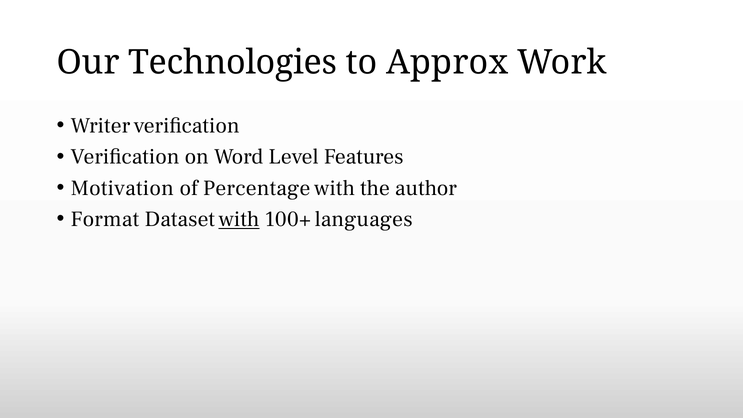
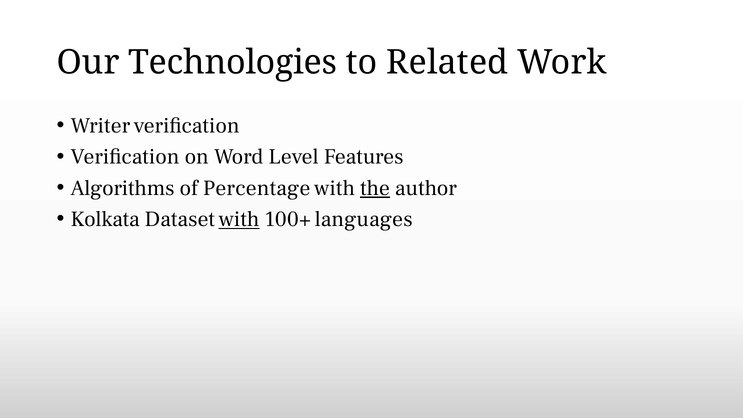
Approx: Approx -> Related
Motivation: Motivation -> Algorithms
the underline: none -> present
Format: Format -> Kolkata
